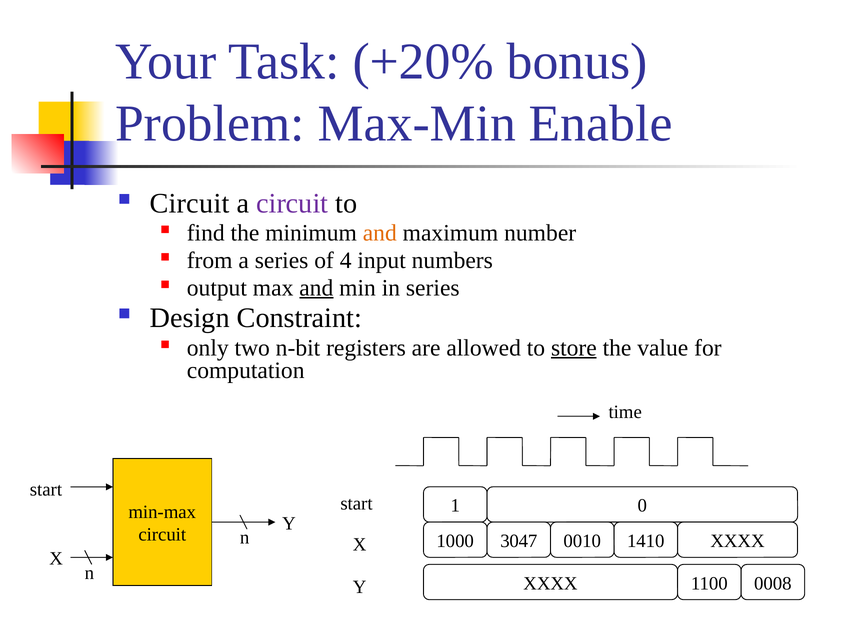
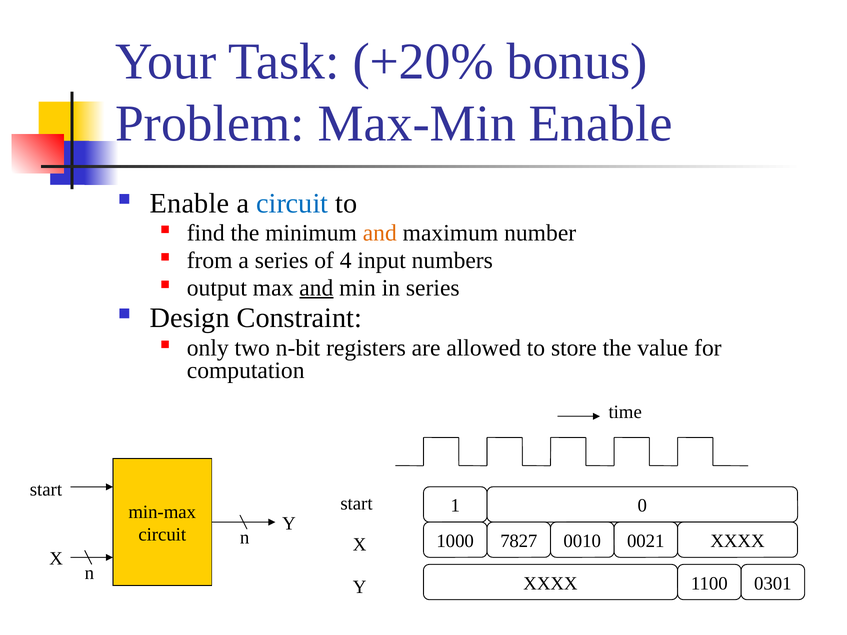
Circuit at (190, 203): Circuit -> Enable
circuit at (292, 203) colour: purple -> blue
store underline: present -> none
3047: 3047 -> 7827
1410: 1410 -> 0021
0008: 0008 -> 0301
